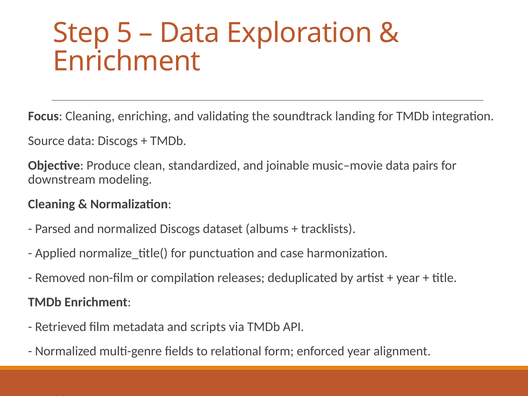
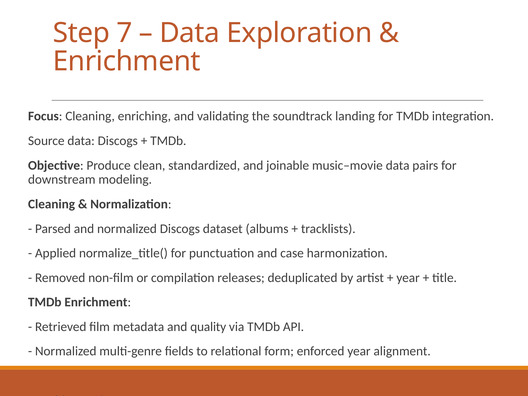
5: 5 -> 7
scripts: scripts -> quality
